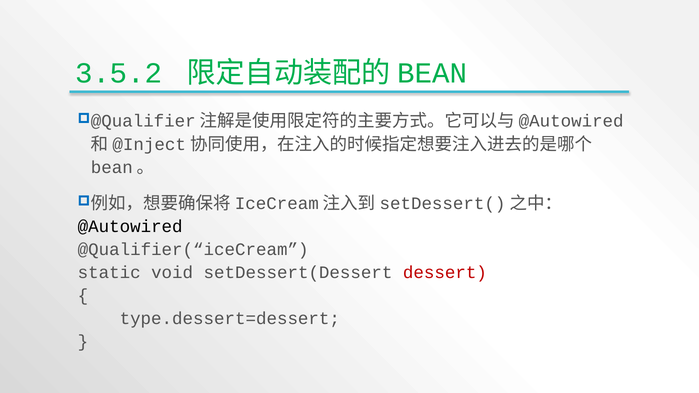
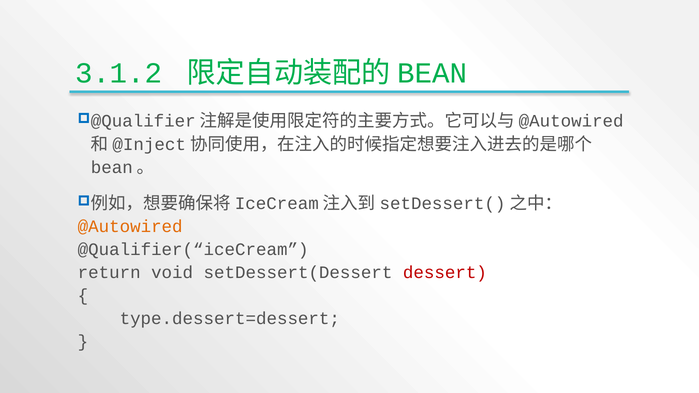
3.5.2: 3.5.2 -> 3.1.2
@Autowired colour: black -> orange
static: static -> return
